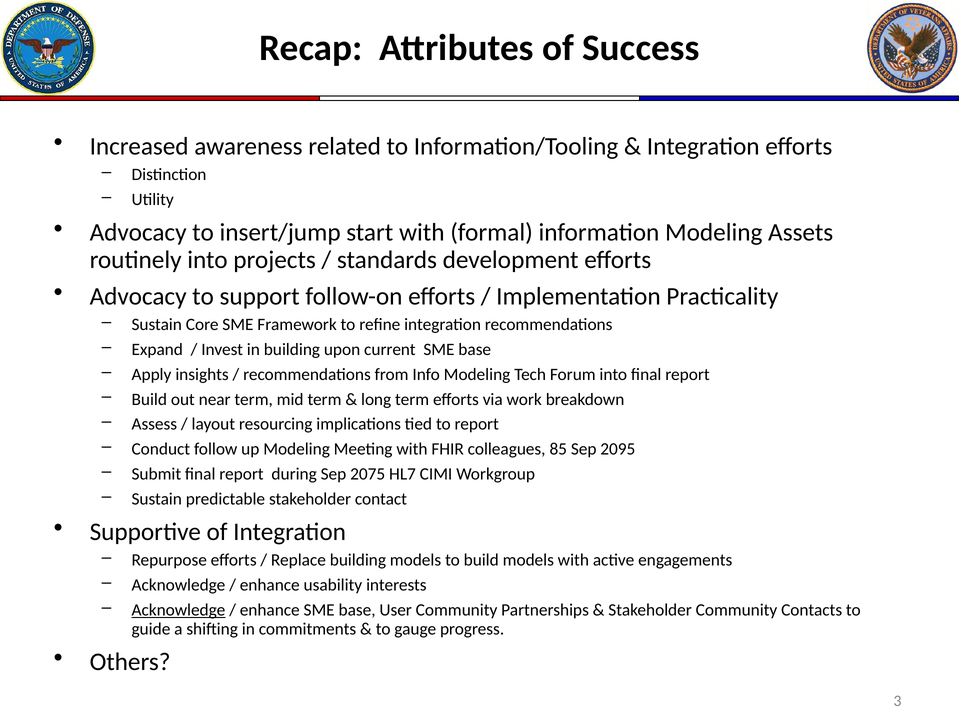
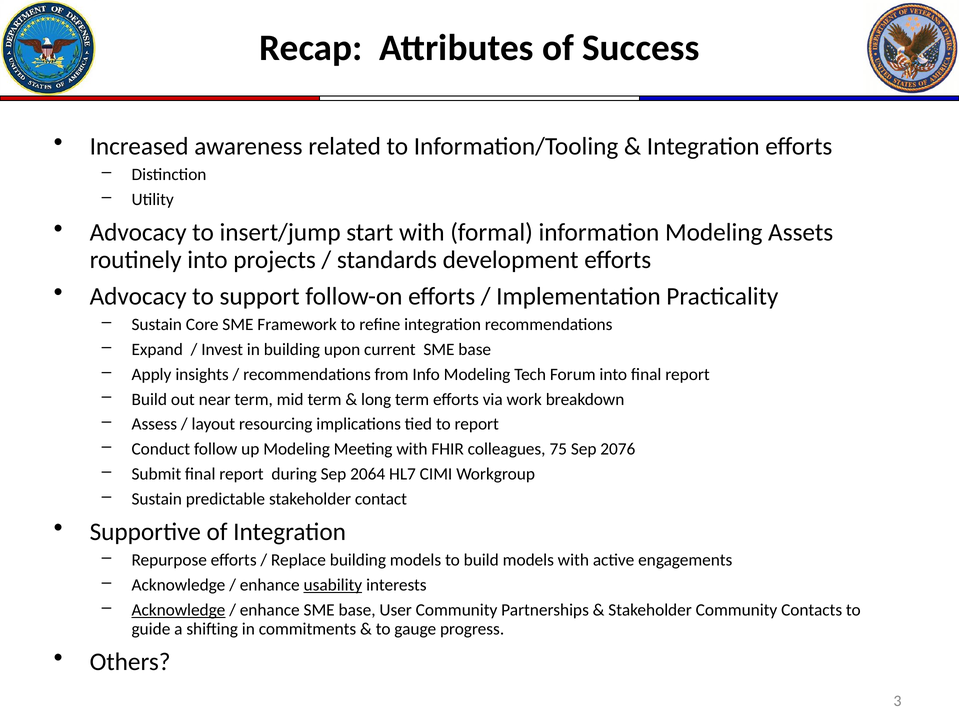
85: 85 -> 75
2095: 2095 -> 2076
2075: 2075 -> 2064
usability underline: none -> present
